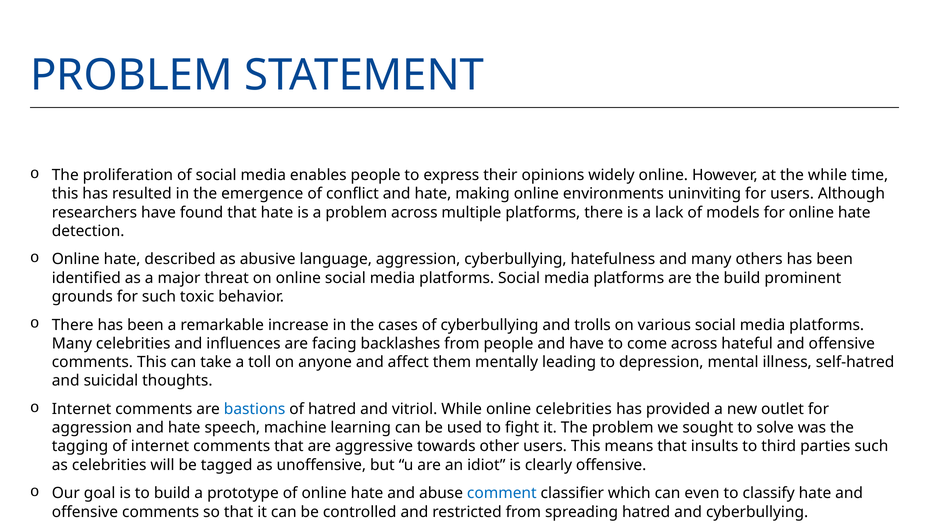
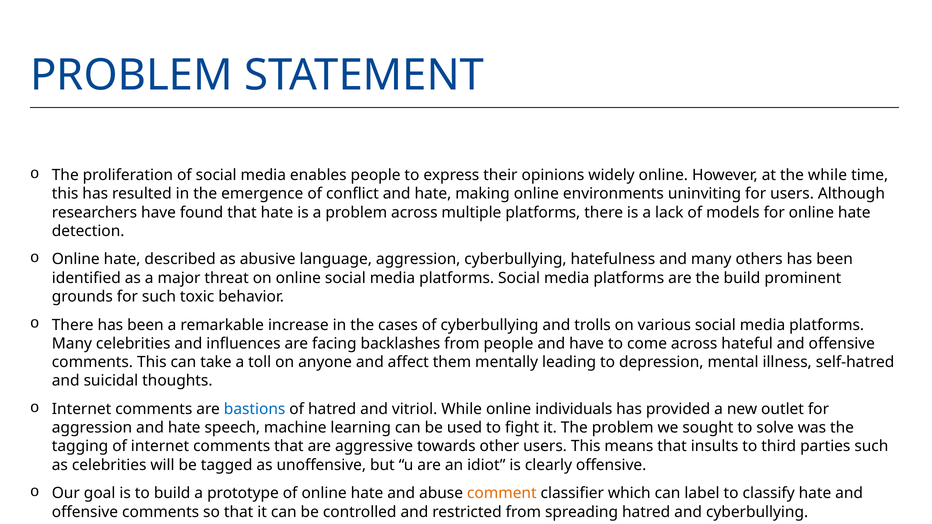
online celebrities: celebrities -> individuals
comment colour: blue -> orange
even: even -> label
